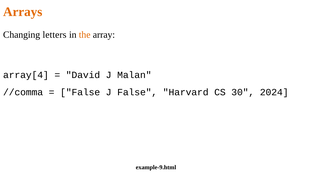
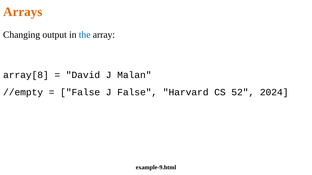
letters: letters -> output
the colour: orange -> blue
array[4: array[4 -> array[8
//comma: //comma -> //empty
30: 30 -> 52
